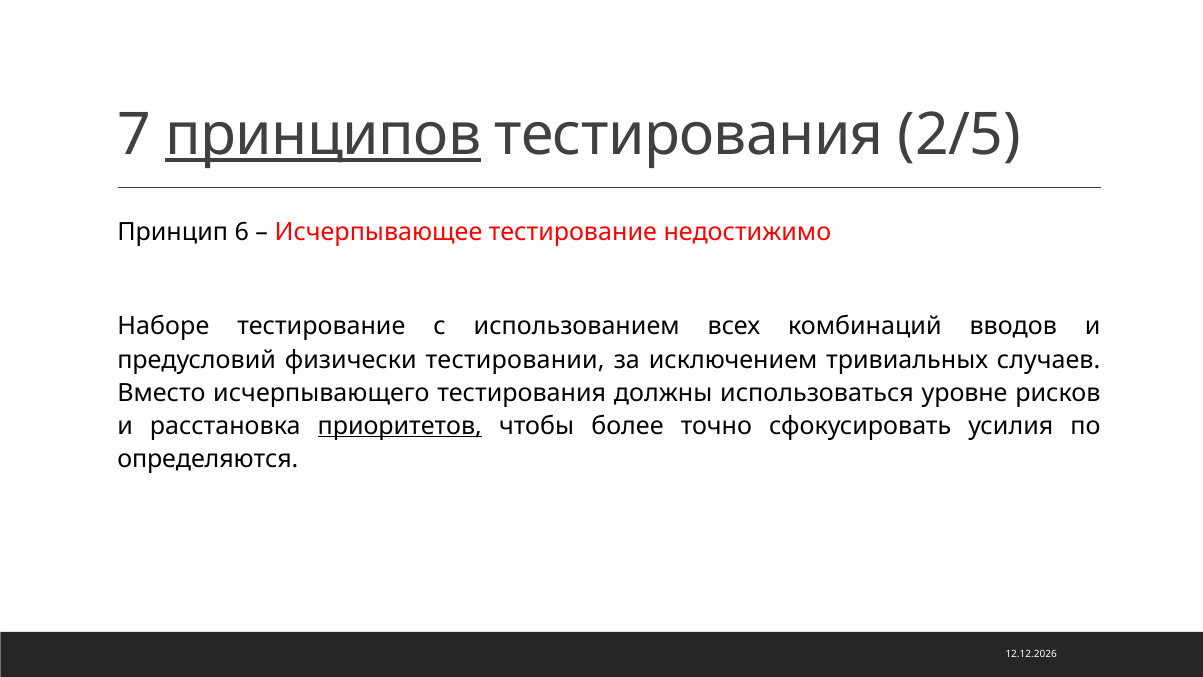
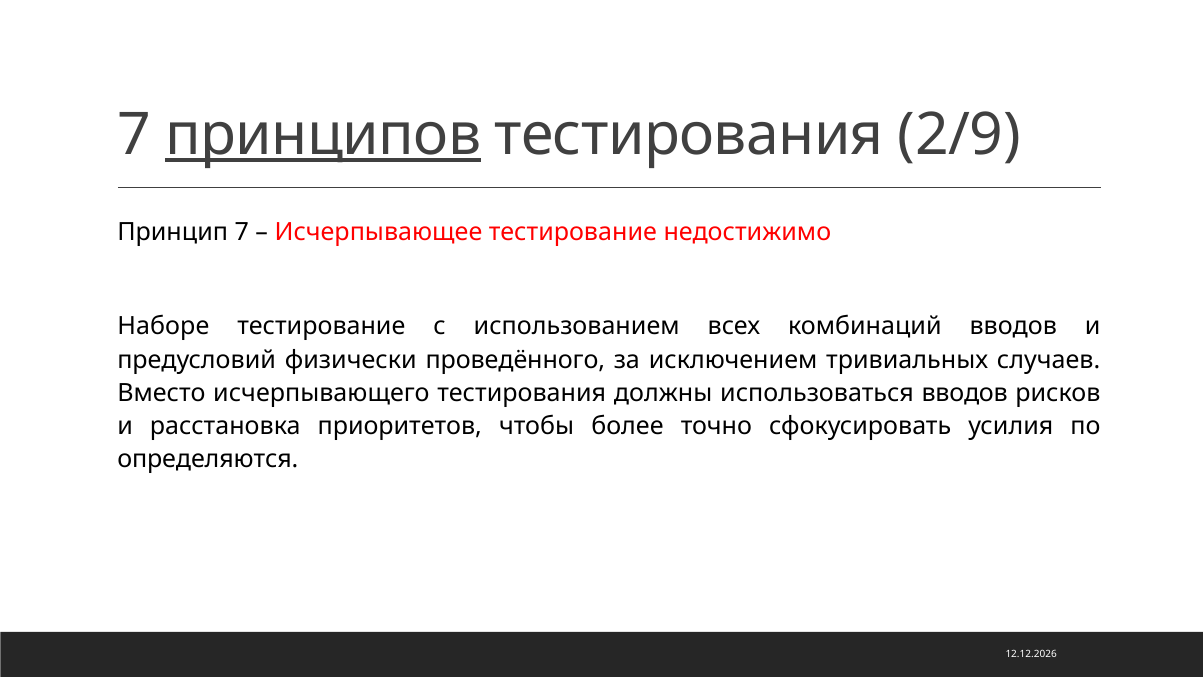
2/5: 2/5 -> 2/9
Принцип 6: 6 -> 7
тестировании: тестировании -> проведённого
использоваться уровне: уровне -> вводов
приоритетов underline: present -> none
